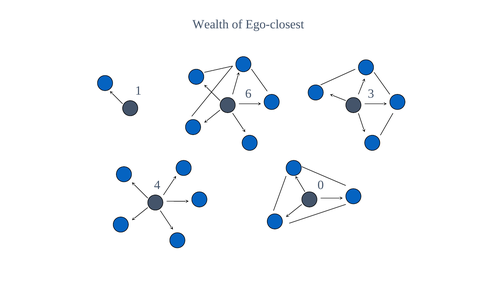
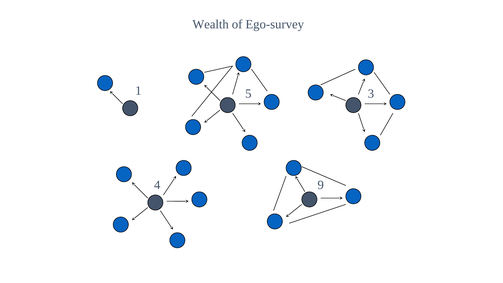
Ego-closest: Ego-closest -> Ego-survey
6: 6 -> 5
0: 0 -> 9
